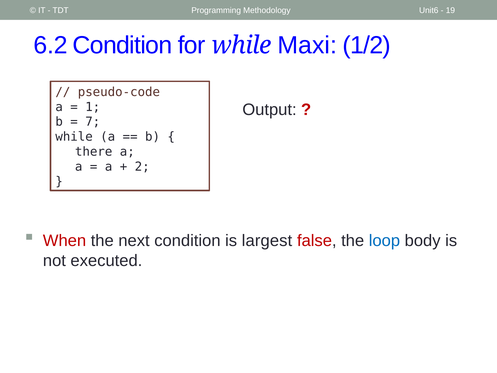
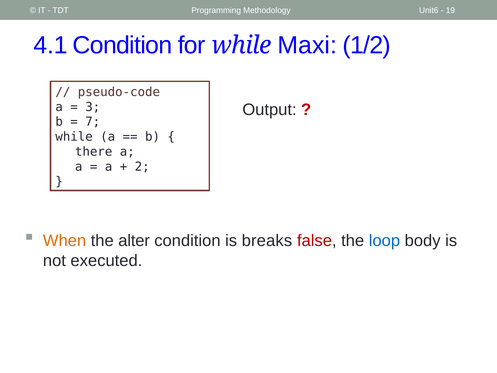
6.2: 6.2 -> 4.1
1: 1 -> 3
When colour: red -> orange
next: next -> alter
largest: largest -> breaks
